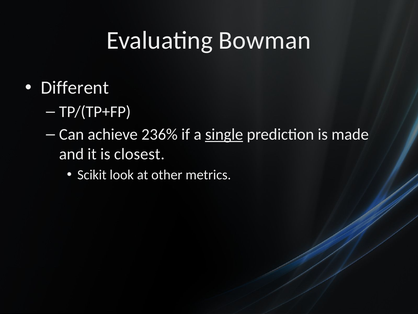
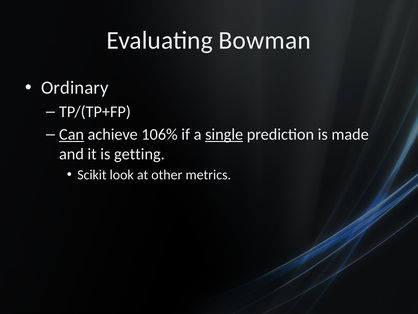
Different: Different -> Ordinary
Can underline: none -> present
236%: 236% -> 106%
closest: closest -> getting
